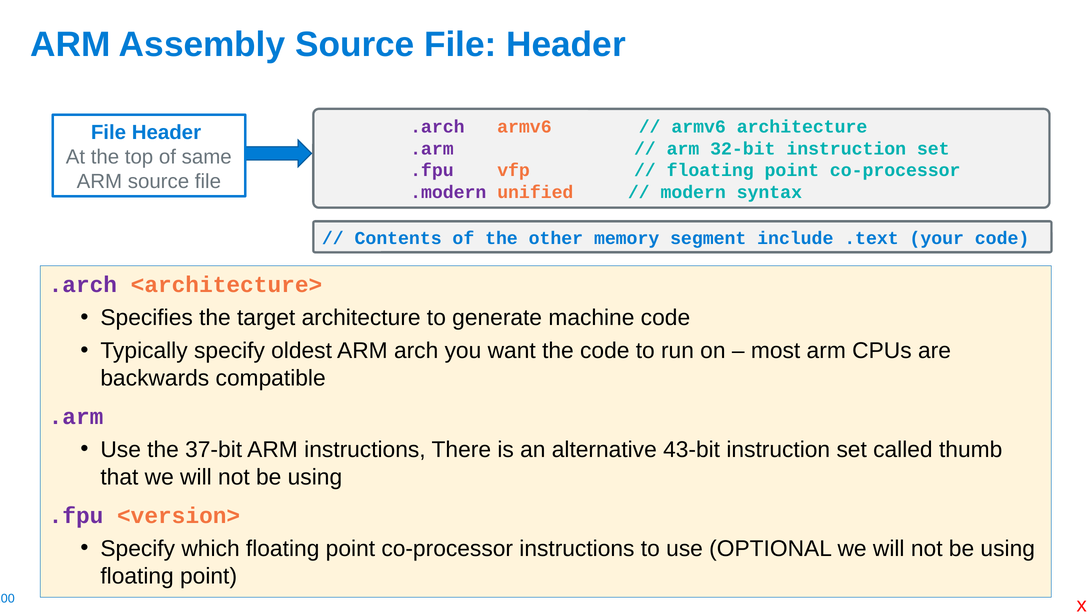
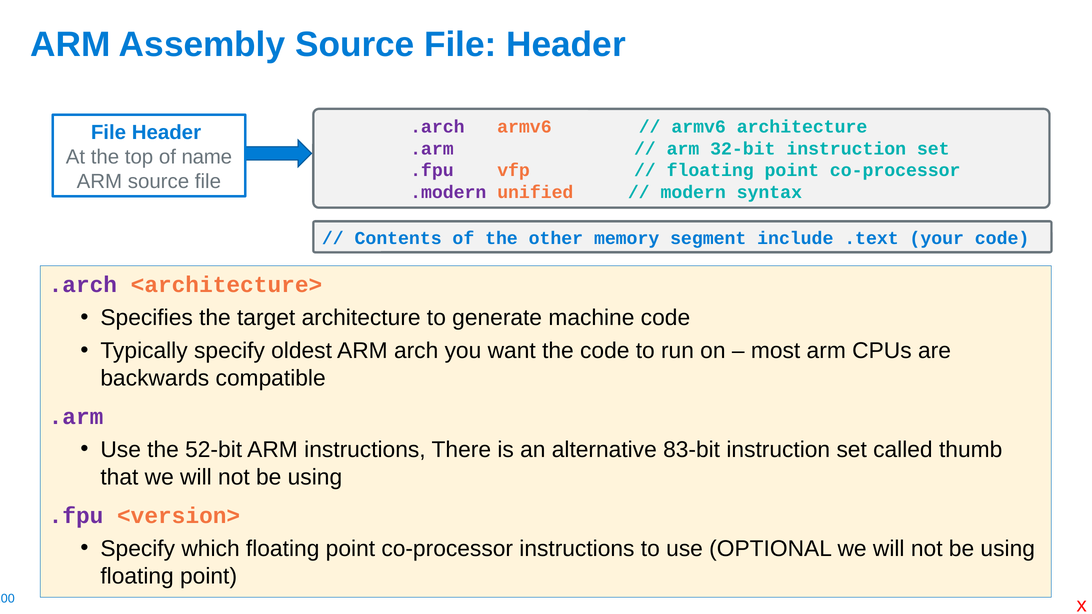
same: same -> name
37-bit: 37-bit -> 52-bit
43-bit: 43-bit -> 83-bit
